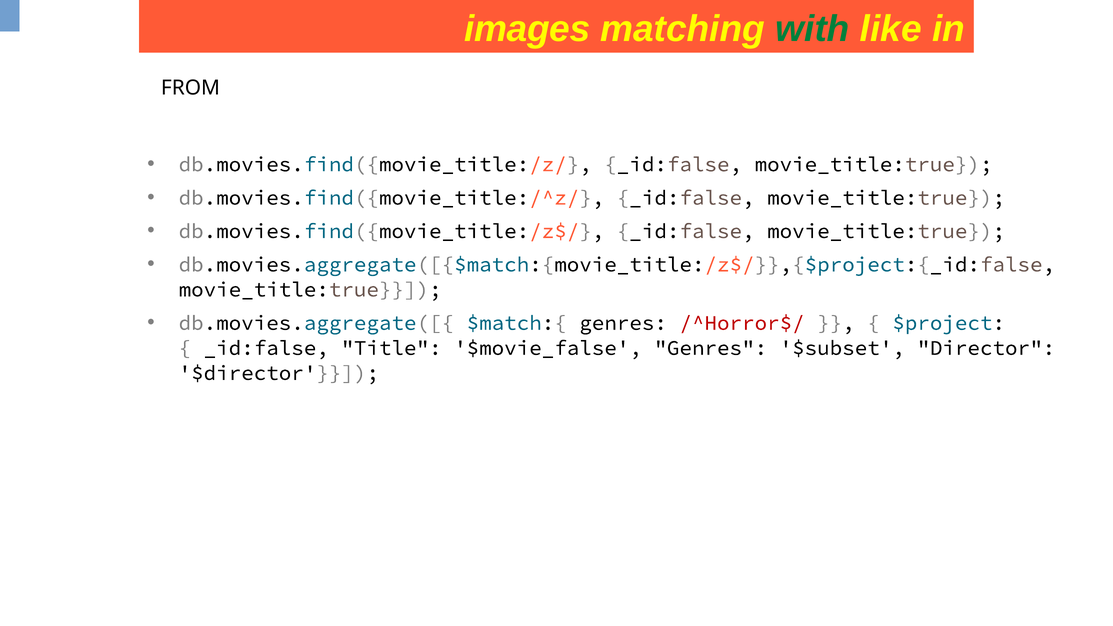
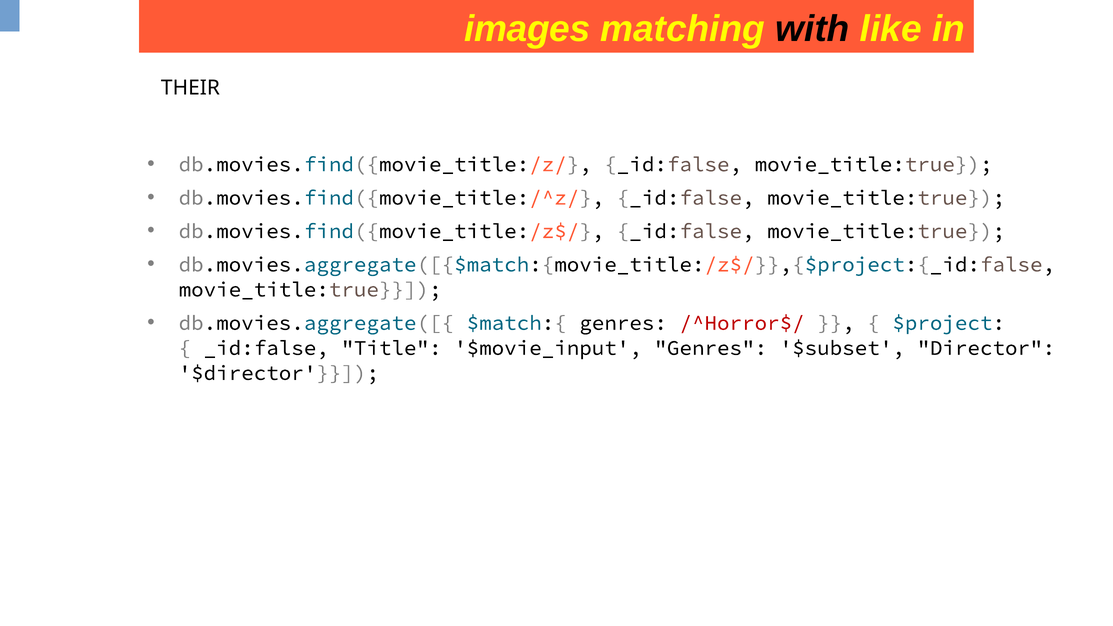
with colour: green -> black
FROM: FROM -> THEIR
$movie_false: $movie_false -> $movie_input
